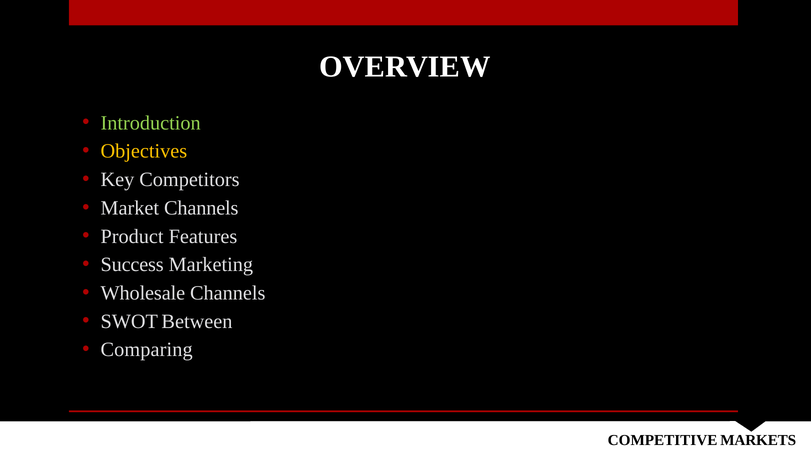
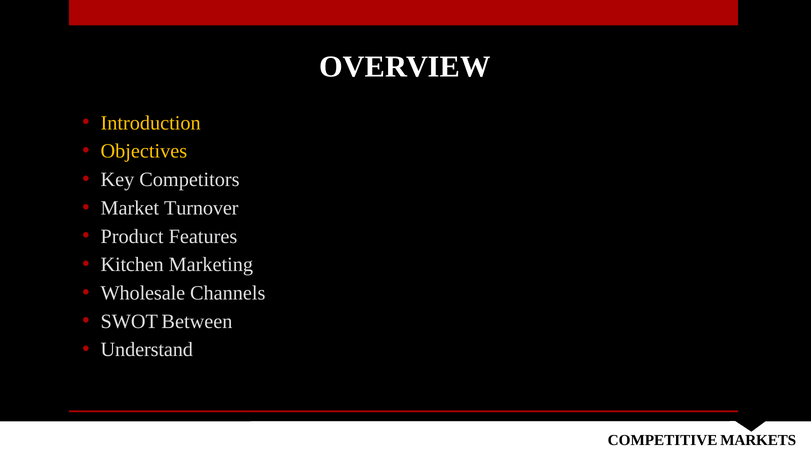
Introduction colour: light green -> yellow
Market Channels: Channels -> Turnover
Success: Success -> Kitchen
Comparing: Comparing -> Understand
